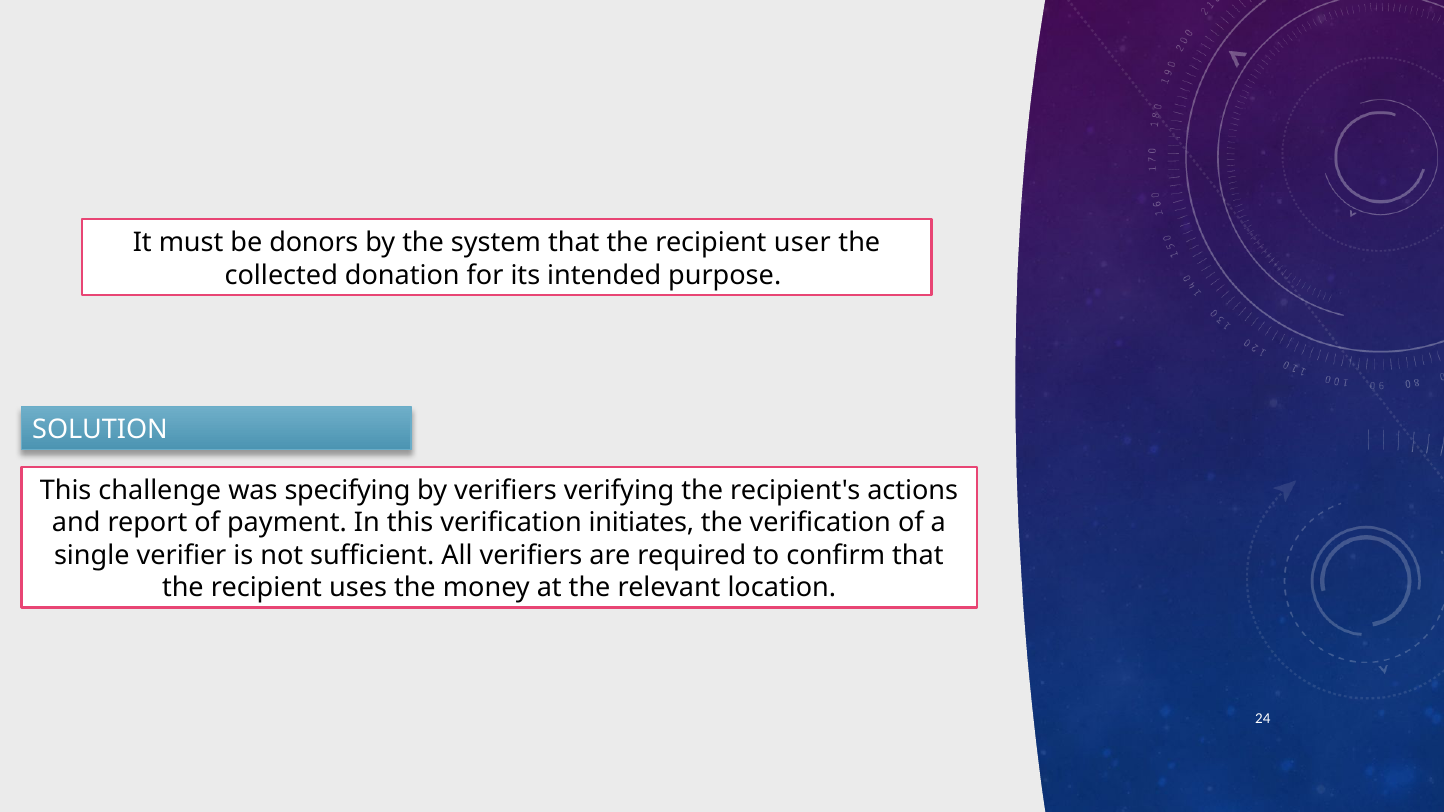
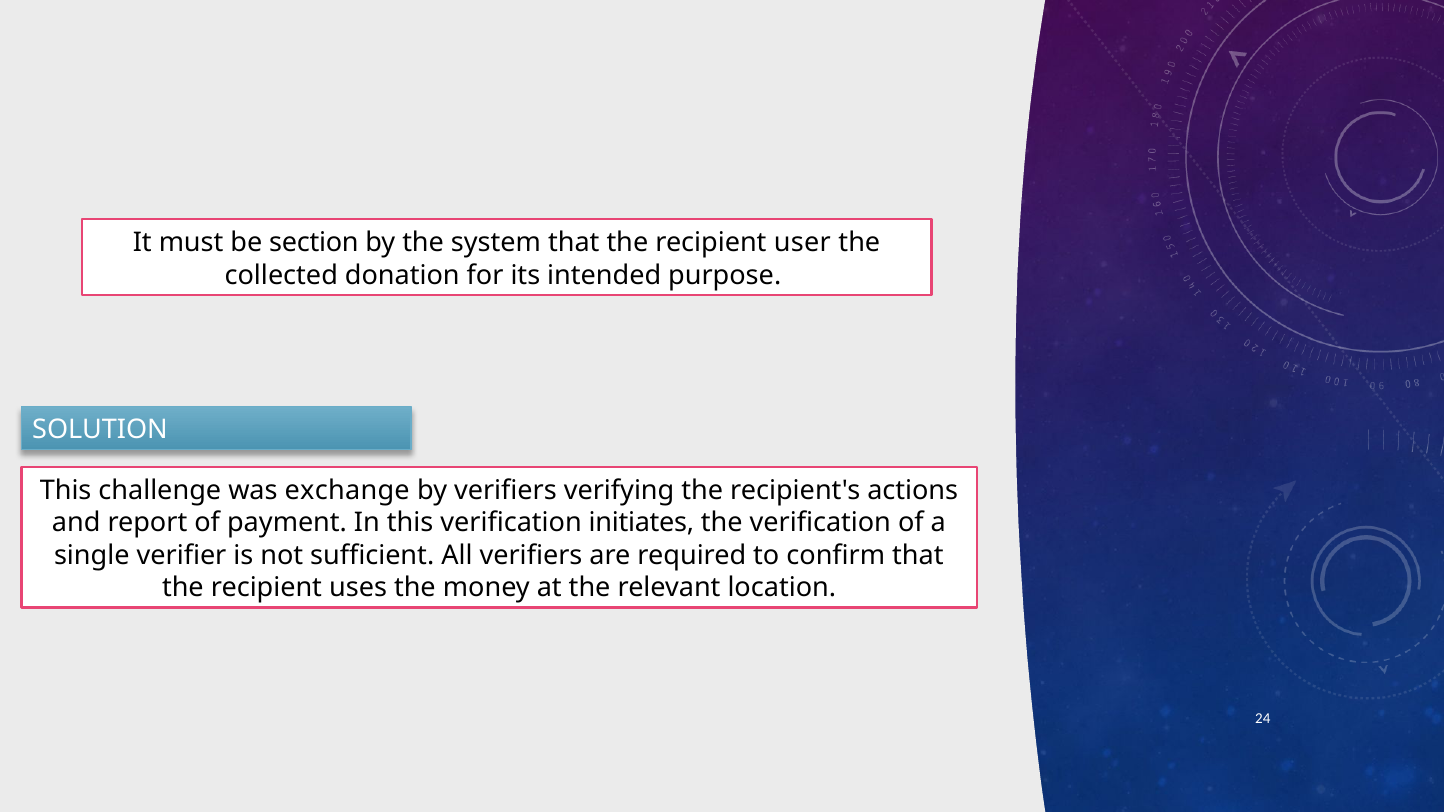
donors: donors -> section
specifying: specifying -> exchange
